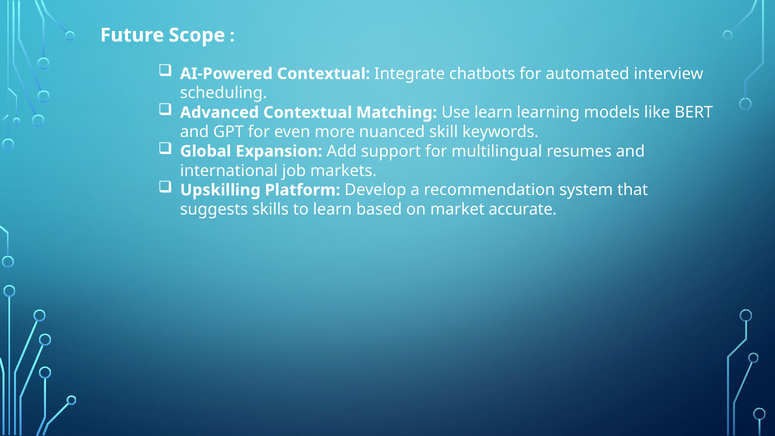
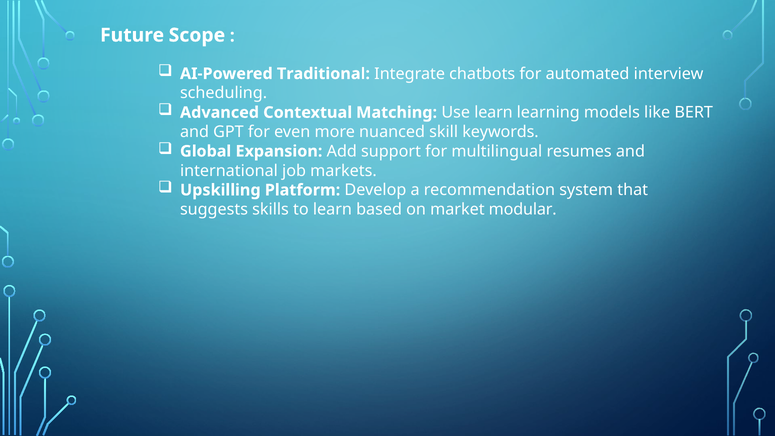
AI-Powered Contextual: Contextual -> Traditional
accurate: accurate -> modular
